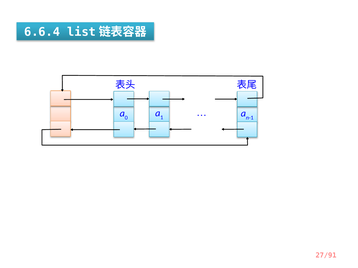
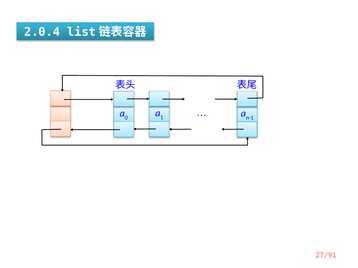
6.6.4: 6.6.4 -> 2.0.4
